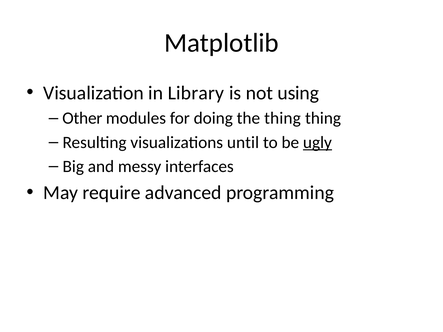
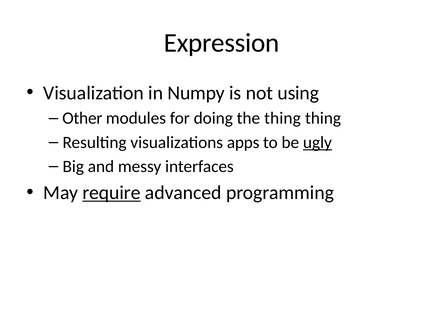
Matplotlib: Matplotlib -> Expression
Library: Library -> Numpy
until: until -> apps
require underline: none -> present
